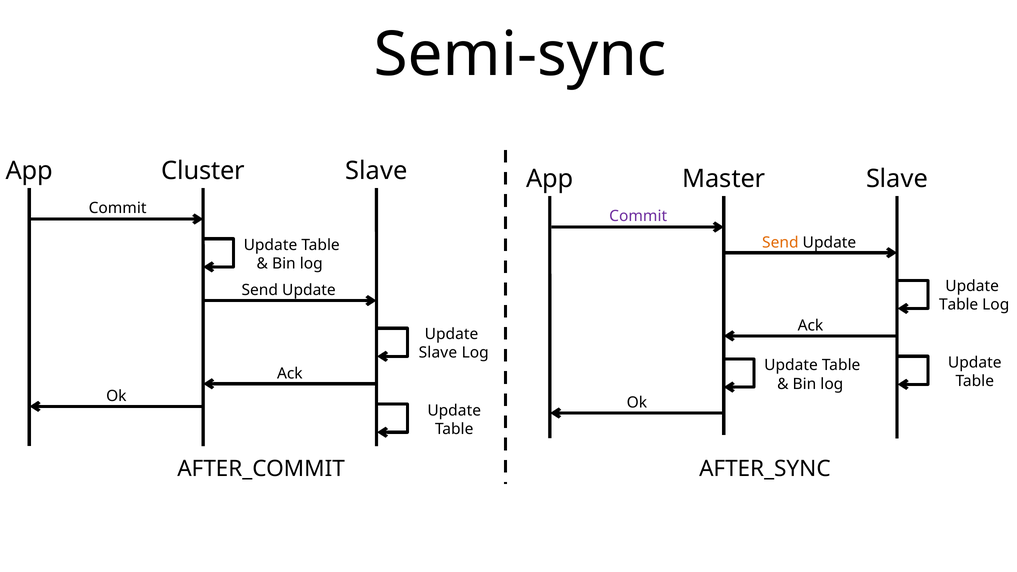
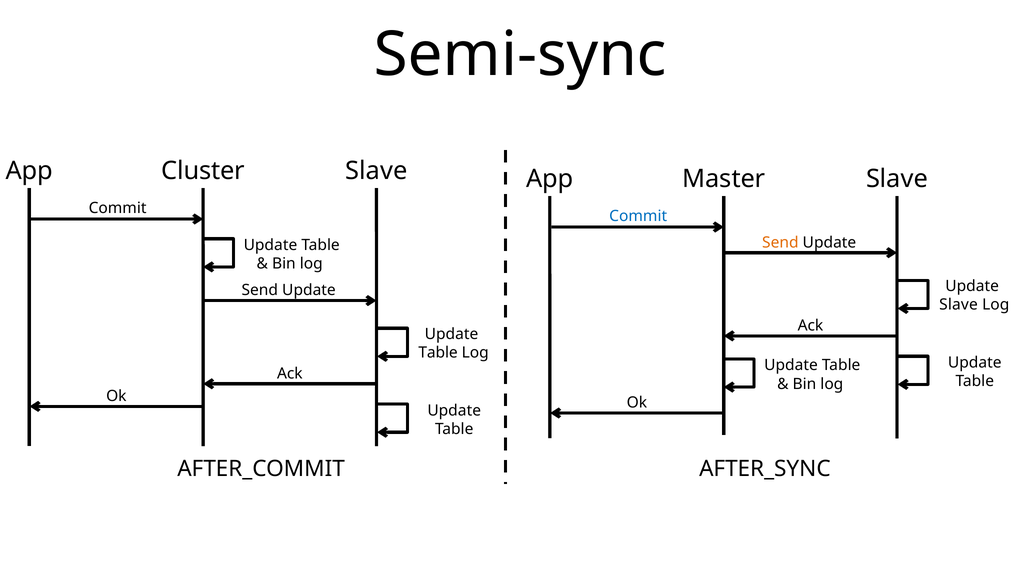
Commit at (638, 216) colour: purple -> blue
Table at (959, 305): Table -> Slave
Slave at (438, 353): Slave -> Table
